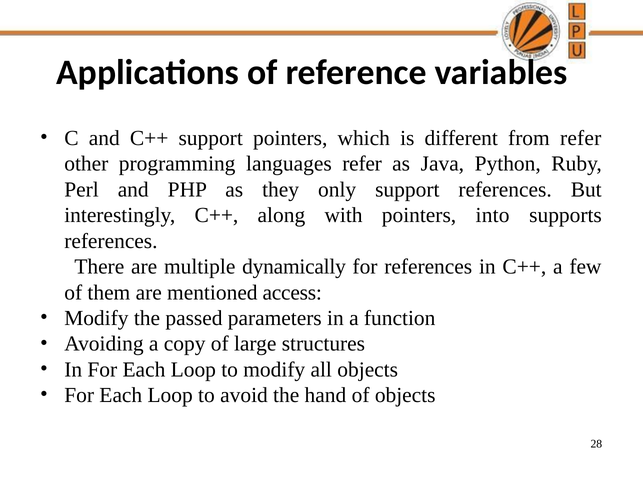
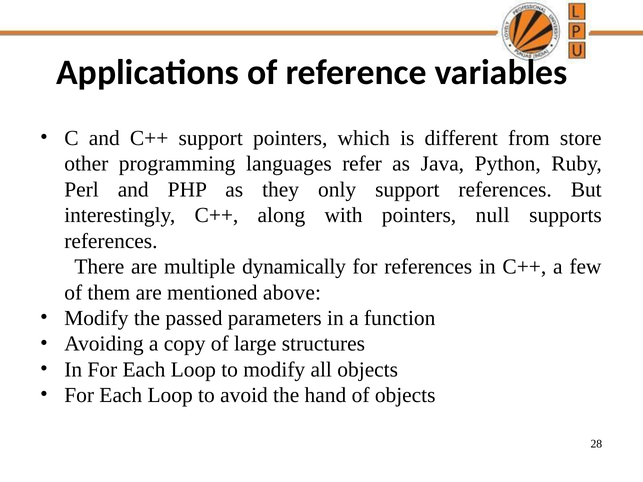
from refer: refer -> store
into: into -> null
access: access -> above
